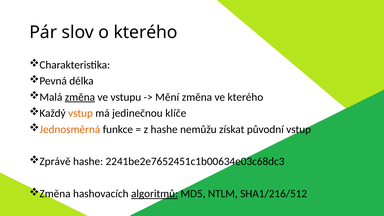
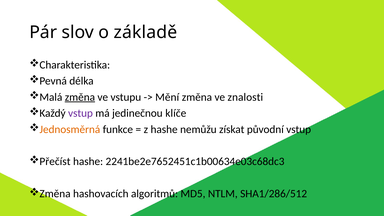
o kterého: kterého -> základě
ve kterého: kterého -> znalosti
vstup at (80, 113) colour: orange -> purple
Zprávě: Zprávě -> Přečíst
algoritmů underline: present -> none
SHA1/216/512: SHA1/216/512 -> SHA1/286/512
